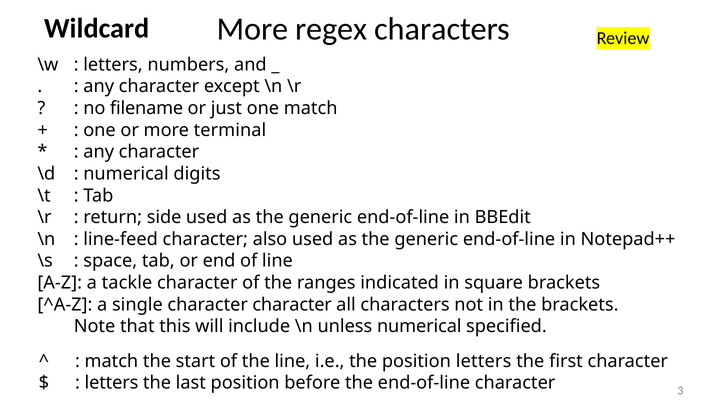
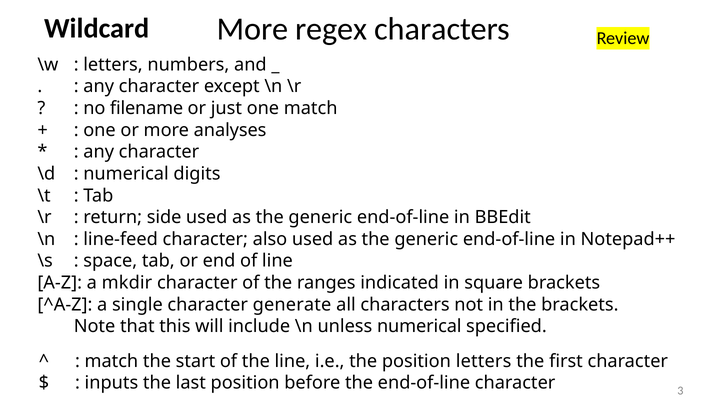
terminal: terminal -> analyses
tackle: tackle -> mkdir
character character: character -> generate
letters at (111, 383): letters -> inputs
